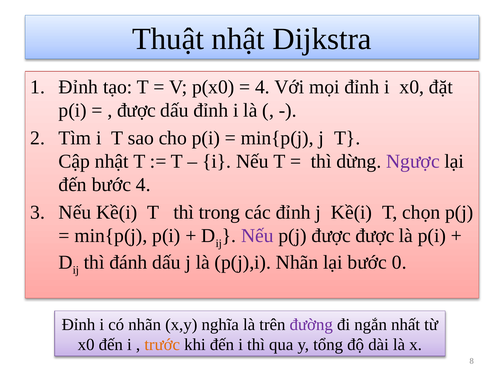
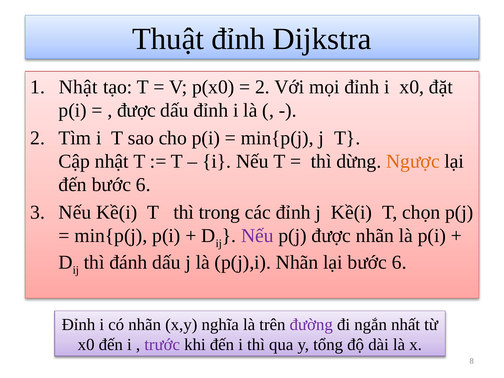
Thuật nhật: nhật -> đỉnh
Đỉnh at (78, 87): Đỉnh -> Nhật
4 at (262, 87): 4 -> 2
Ngược colour: purple -> orange
đến bước 4: 4 -> 6
được được: được -> nhãn
lại bước 0: 0 -> 6
trước colour: orange -> purple
